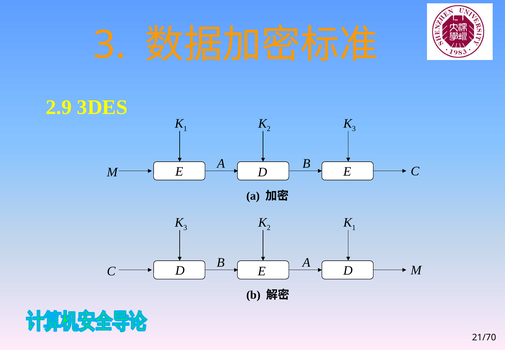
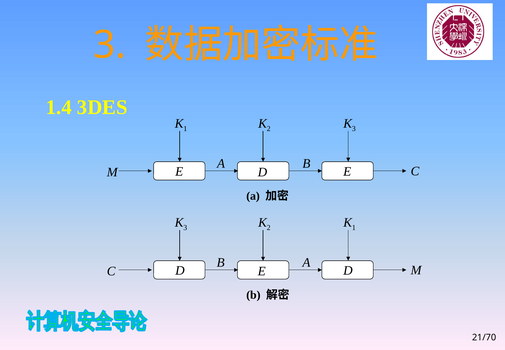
2.9: 2.9 -> 1.4
